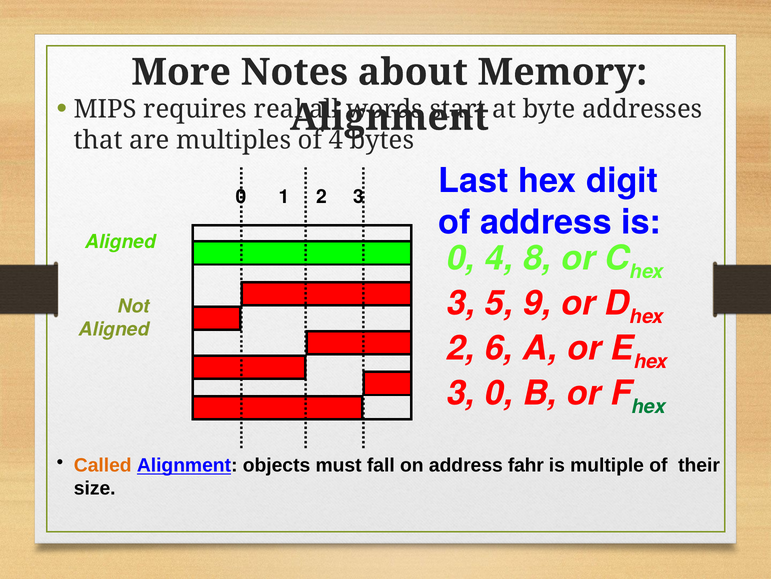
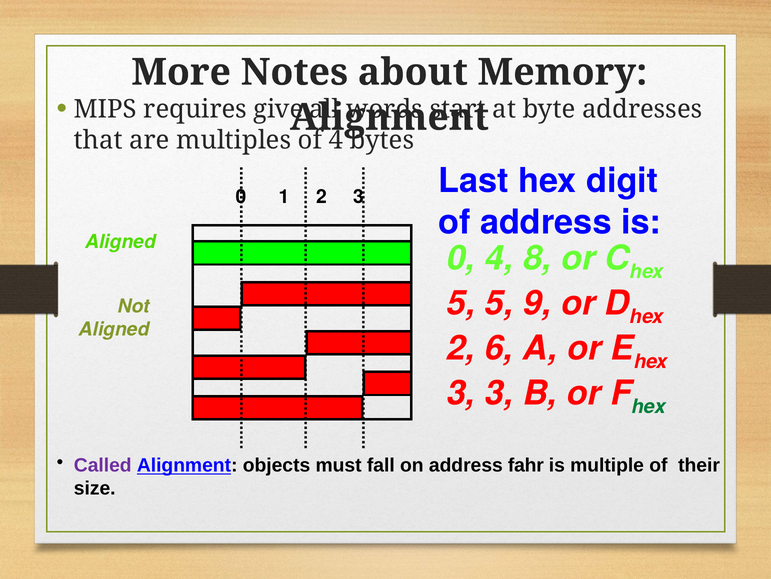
real: real -> give
3 at (461, 303): 3 -> 5
3 0: 0 -> 3
Called colour: orange -> purple
